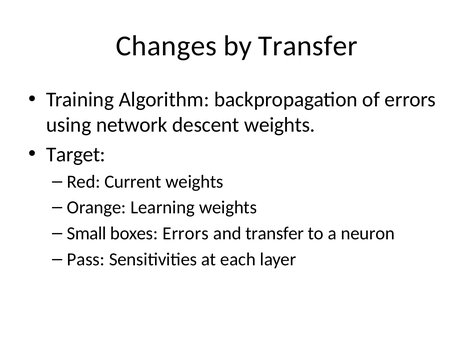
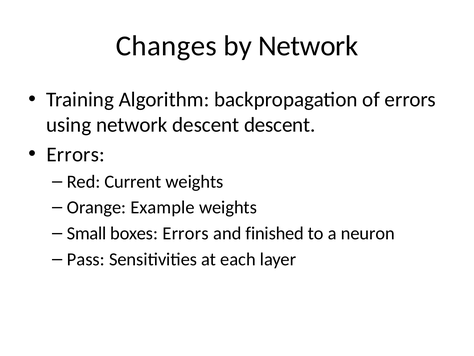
by Transfer: Transfer -> Network
descent weights: weights -> descent
Target at (76, 154): Target -> Errors
Learning: Learning -> Example
and transfer: transfer -> finished
